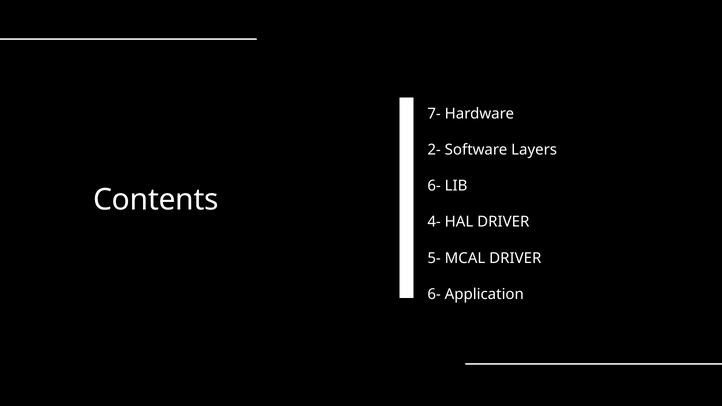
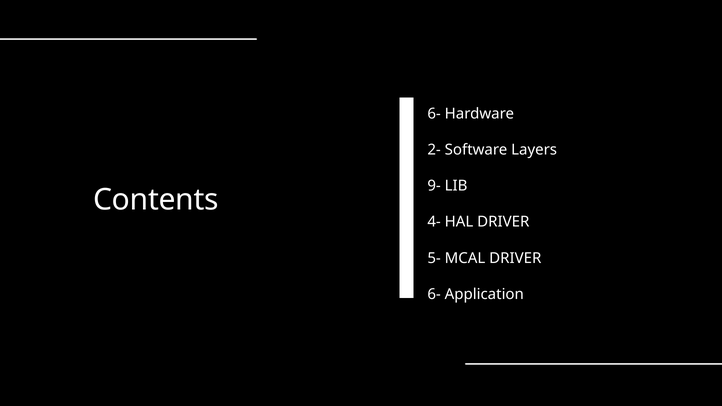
7- at (434, 114): 7- -> 6-
6- at (434, 186): 6- -> 9-
